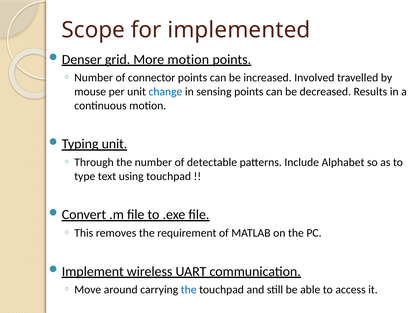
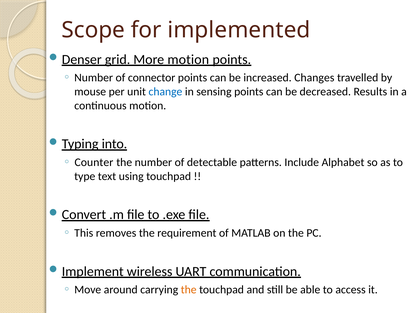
Involved: Involved -> Changes
unit at (114, 144): unit -> into
Through: Through -> Counter
the at (189, 290) colour: blue -> orange
